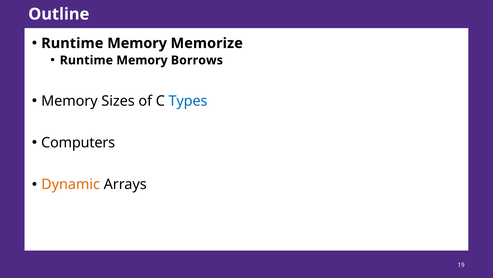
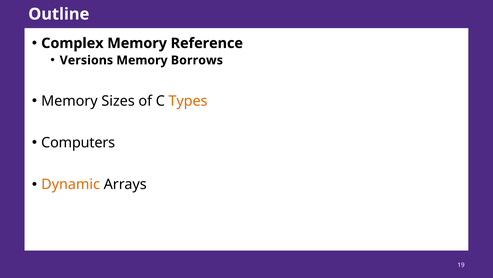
Runtime at (72, 43): Runtime -> Complex
Memorize: Memorize -> Reference
Runtime at (86, 60): Runtime -> Versions
Types colour: blue -> orange
